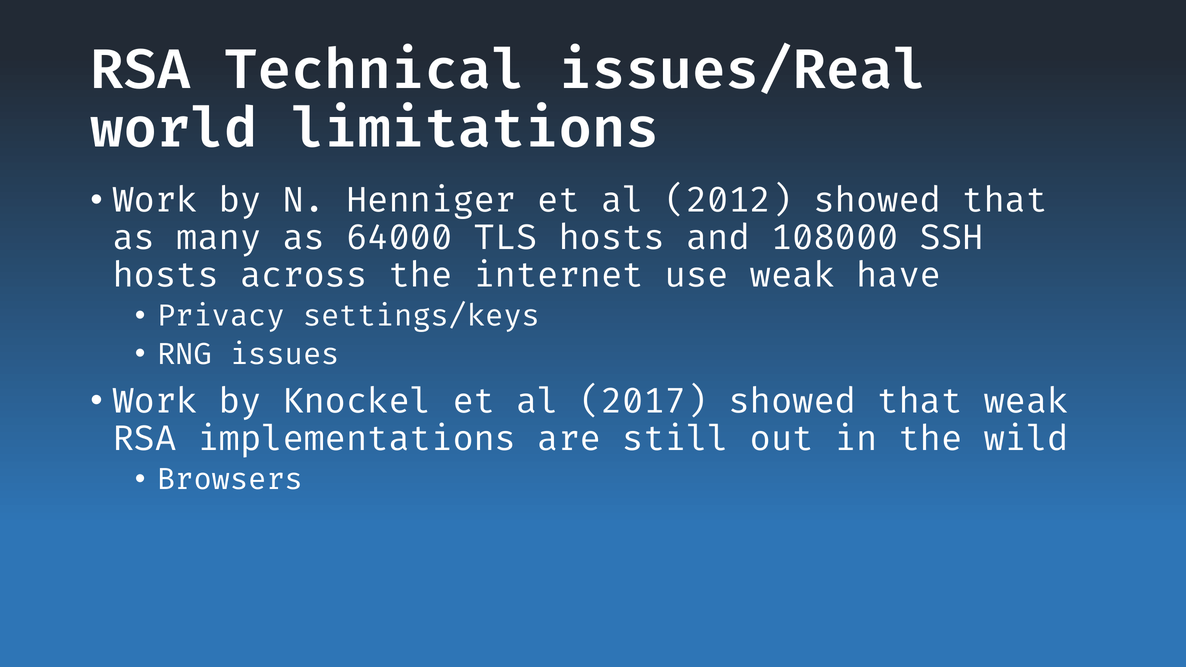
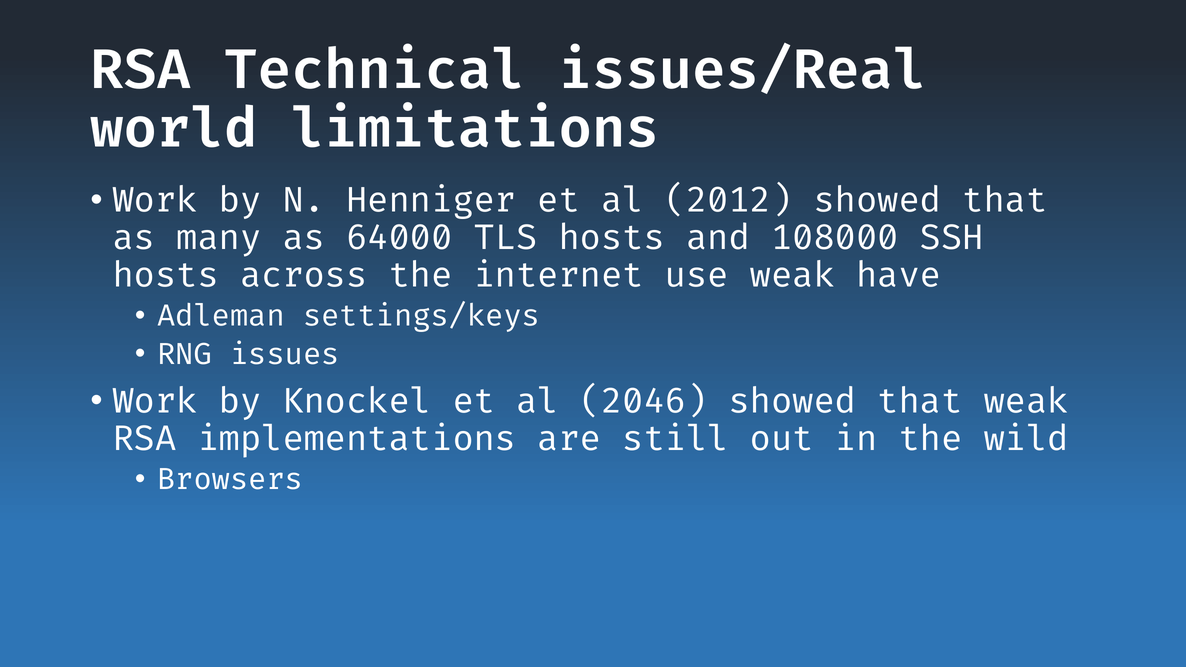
Privacy: Privacy -> Adleman
2017: 2017 -> 2046
